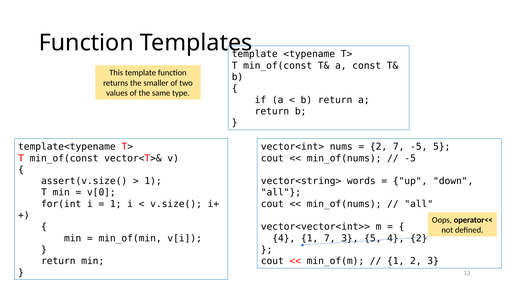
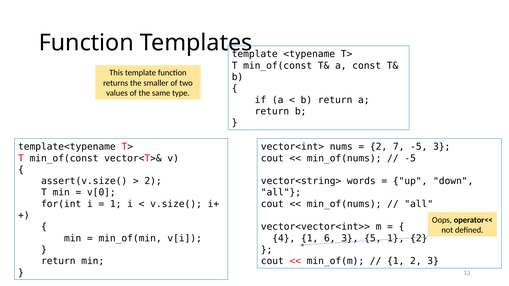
-5 5: 5 -> 3
1 at (153, 181): 1 -> 2
1 7: 7 -> 6
5 4: 4 -> 1
